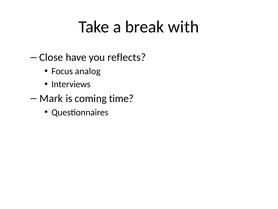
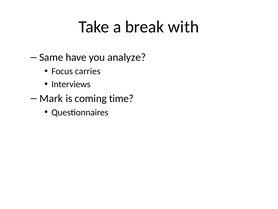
Close: Close -> Same
reflects: reflects -> analyze
analog: analog -> carries
